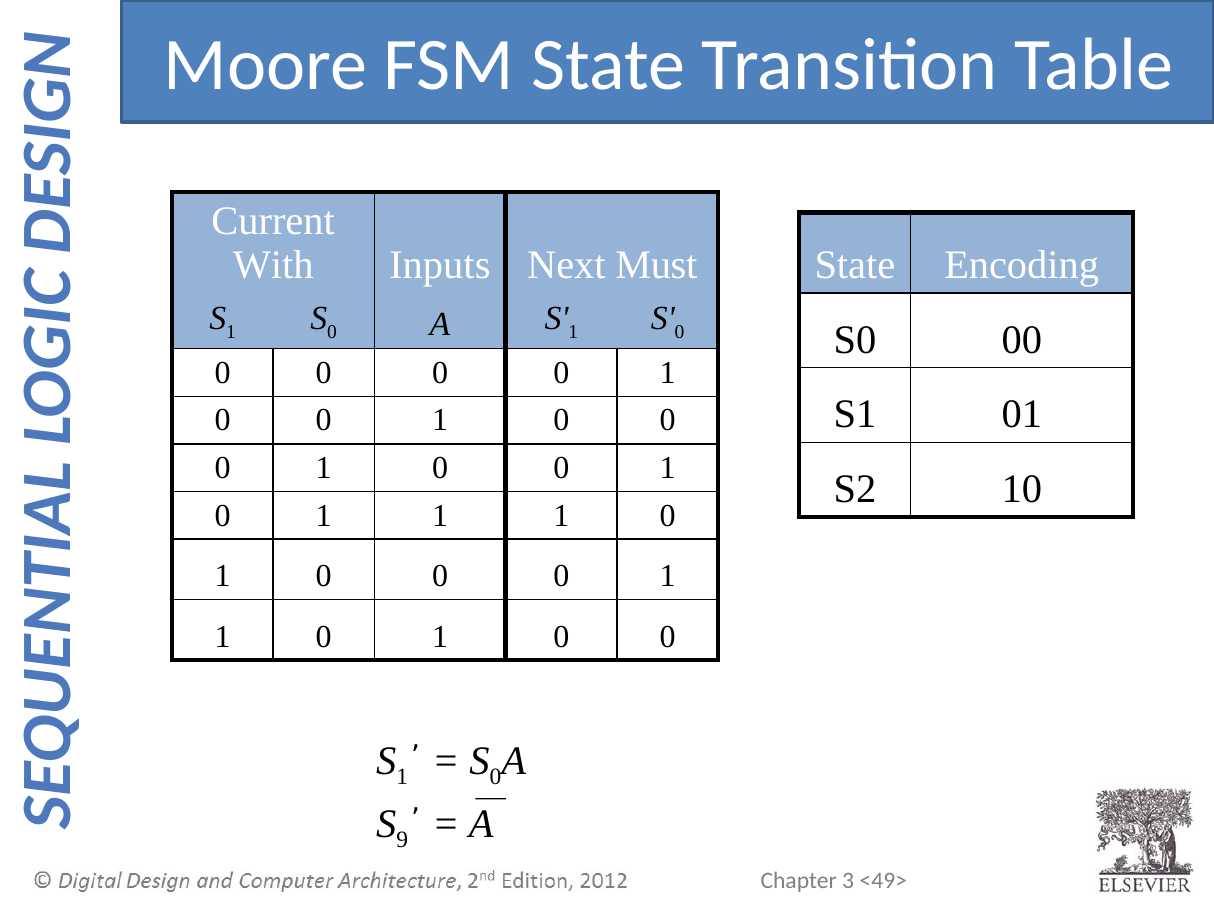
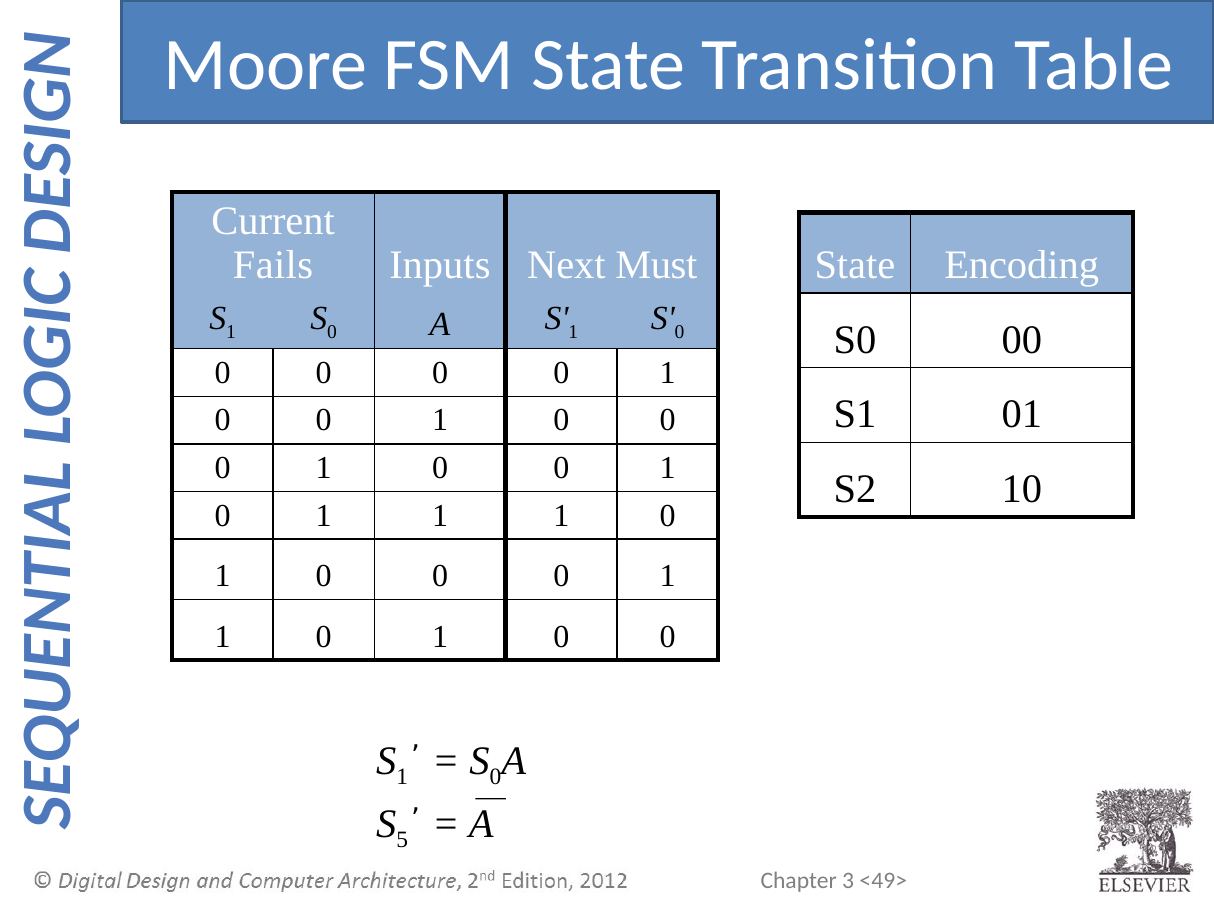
With: With -> Fails
9: 9 -> 5
